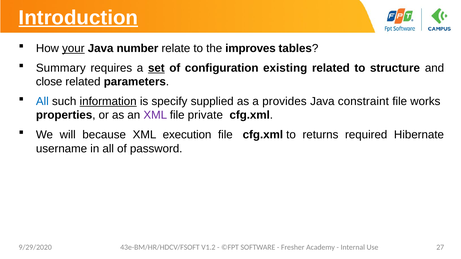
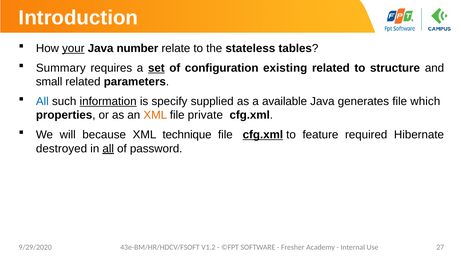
Introduction underline: present -> none
improves: improves -> stateless
close: close -> small
provides: provides -> available
constraint: constraint -> generates
works: works -> which
XML at (155, 115) colour: purple -> orange
execution: execution -> technique
cfg.xml at (263, 135) underline: none -> present
returns: returns -> feature
username: username -> destroyed
all at (108, 149) underline: none -> present
